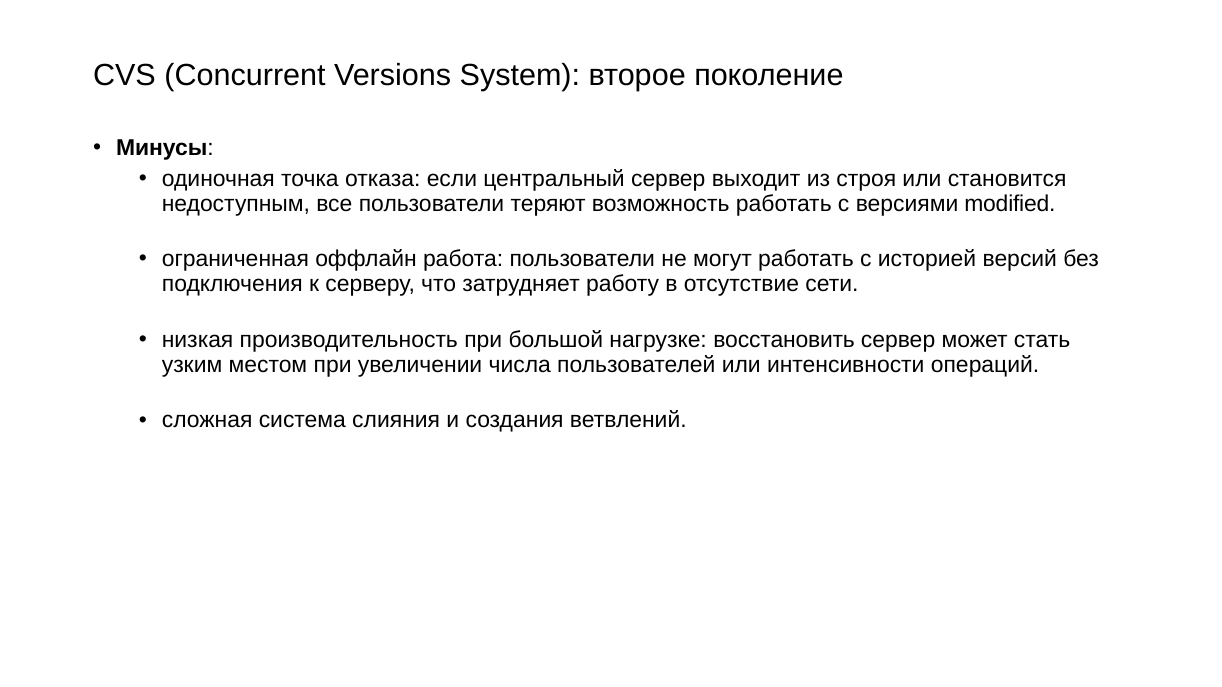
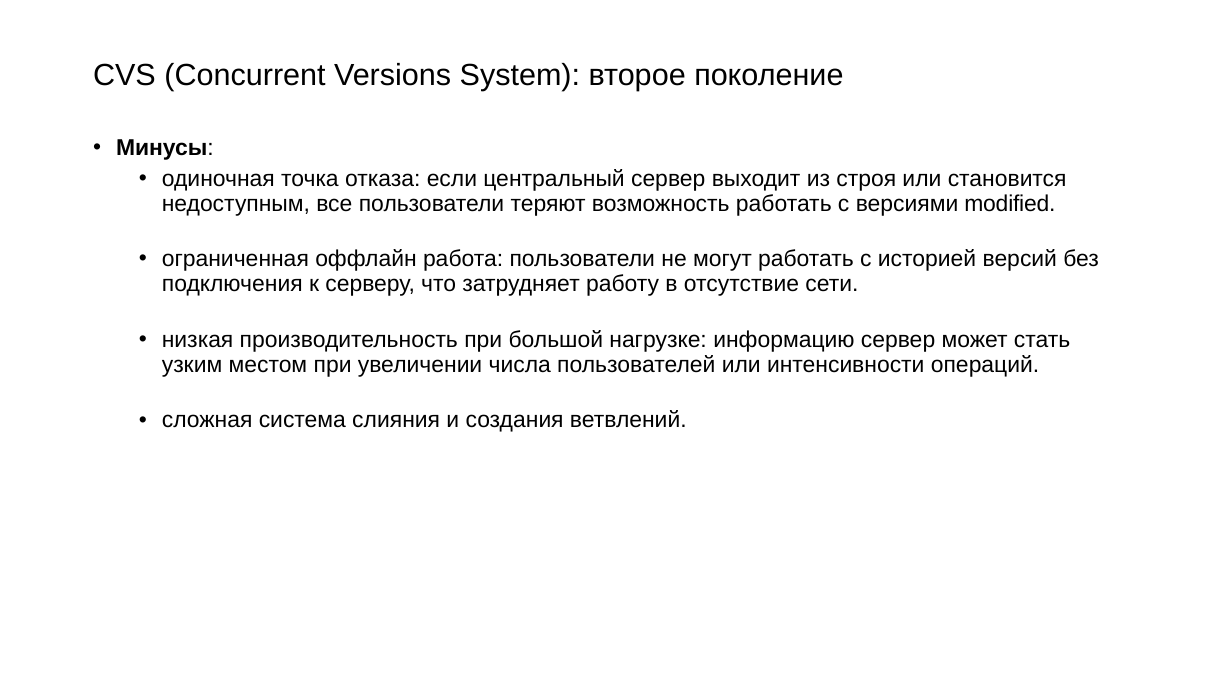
восстановить: восстановить -> информацию
